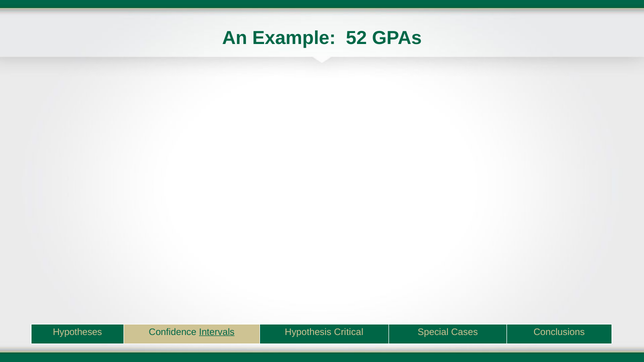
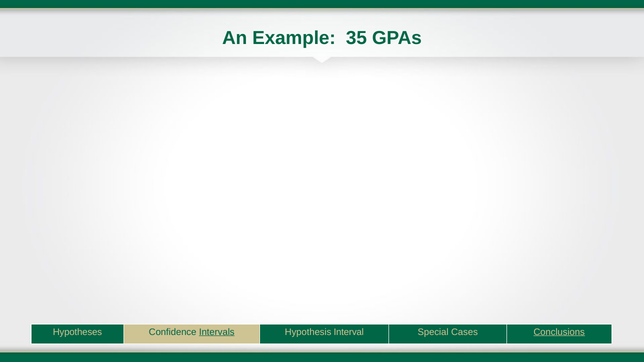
52: 52 -> 35
Critical: Critical -> Interval
Conclusions underline: none -> present
